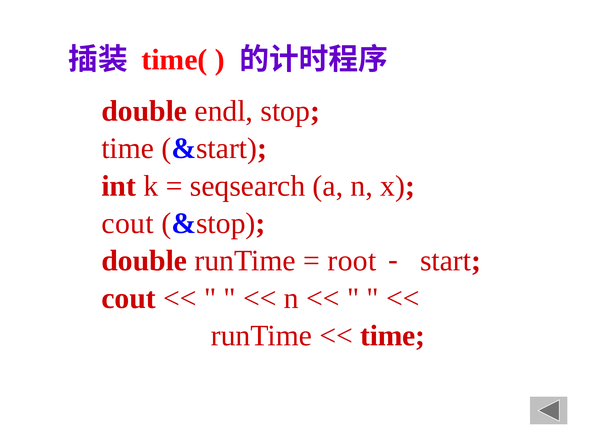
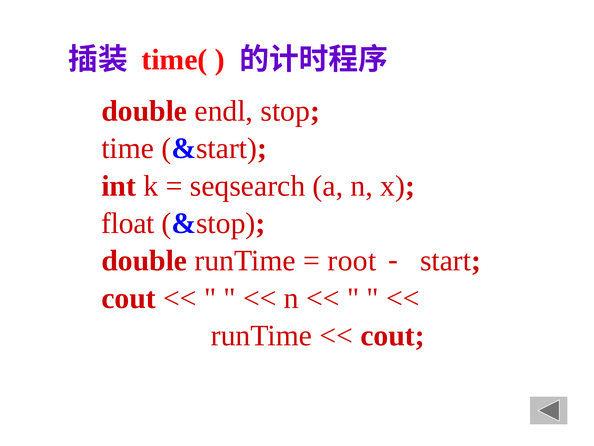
cout at (128, 223): cout -> float
time at (393, 335): time -> cout
